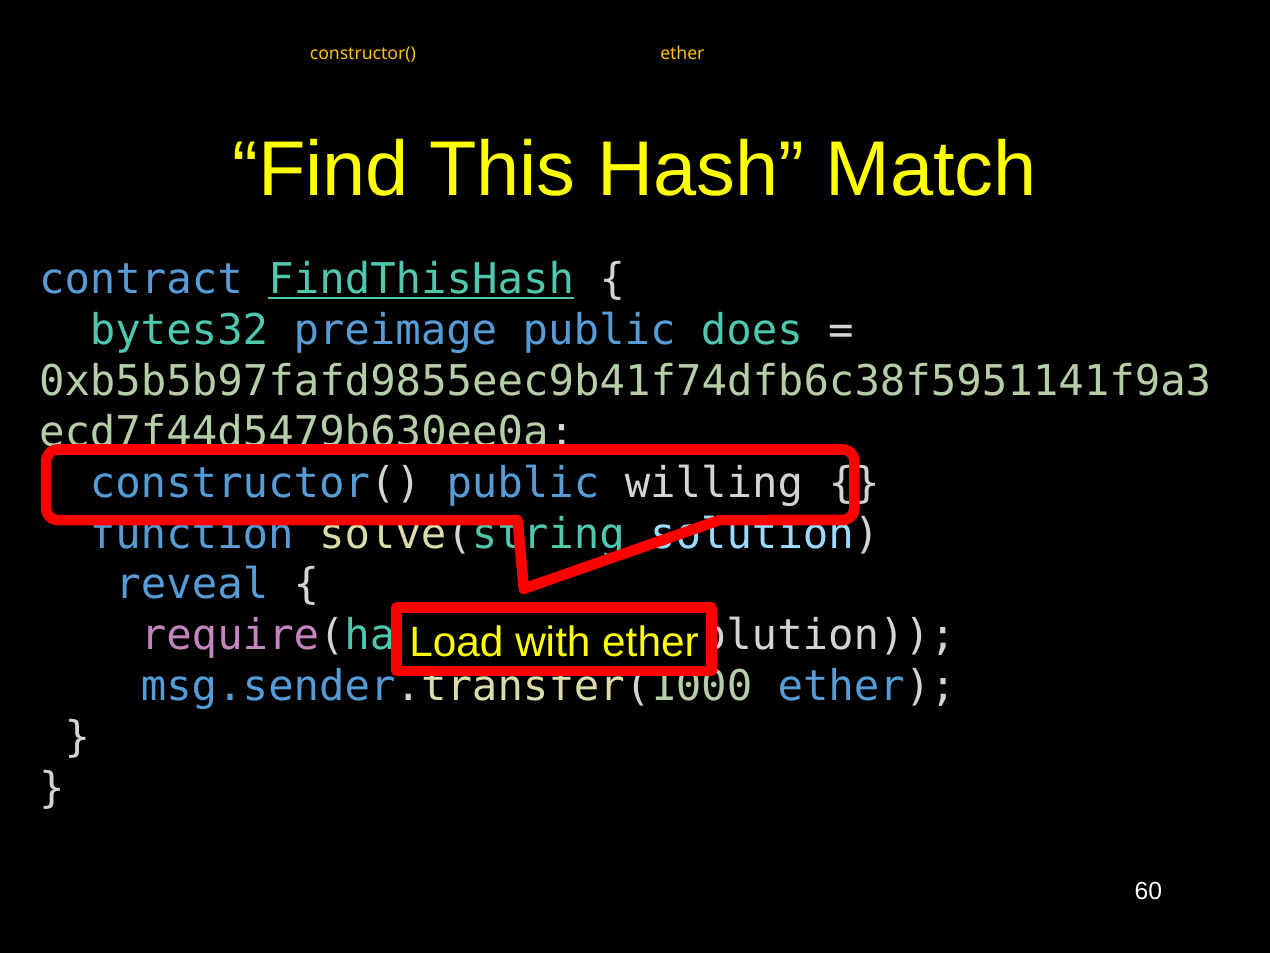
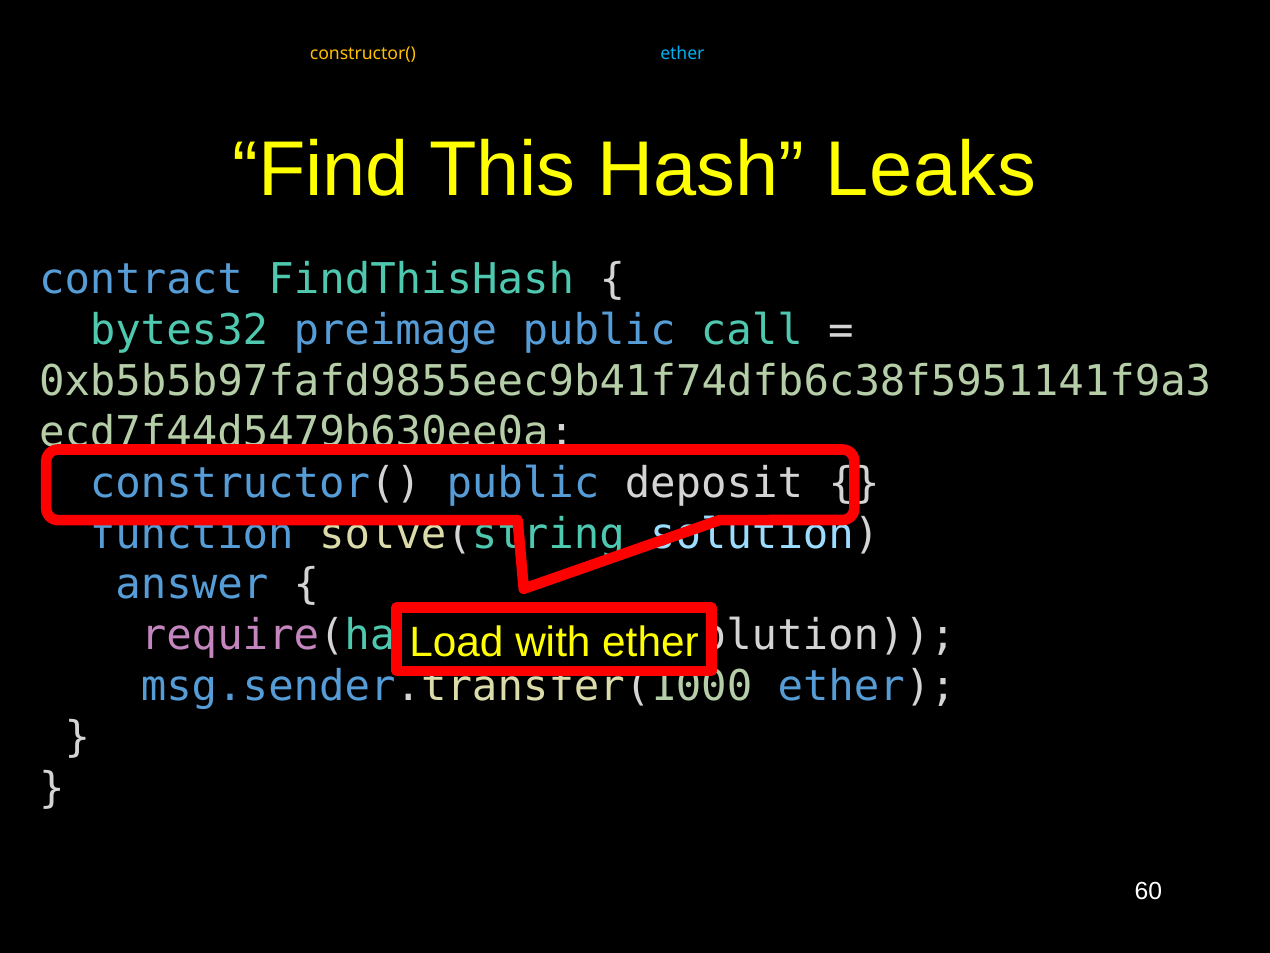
ether at (682, 54) colour: yellow -> light blue
Match: Match -> Leaks
FindThisHash at (421, 280) underline: present -> none
does: does -> call
willing: willing -> deposit
reveal: reveal -> answer
